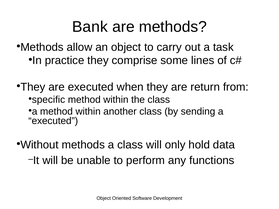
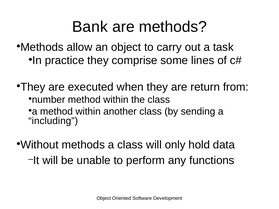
specific: specific -> number
executed at (53, 121): executed -> including
